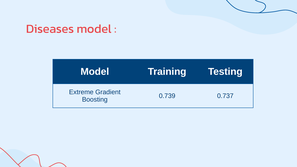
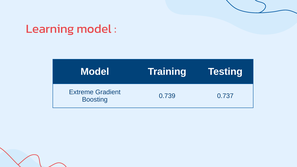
Diseases: Diseases -> Learning
